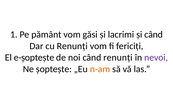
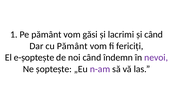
cu Renunți: Renunți -> Pământ
când renunți: renunți -> îndemn
n-am colour: orange -> purple
